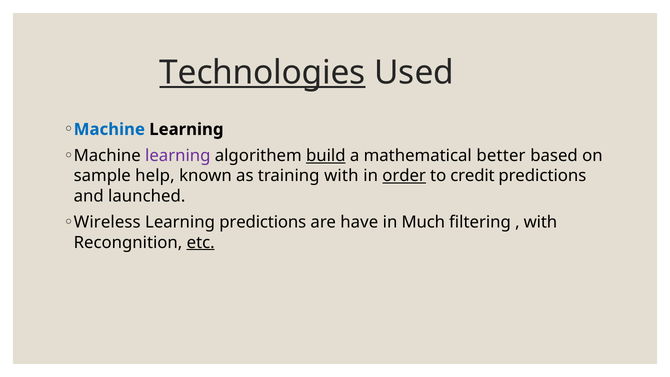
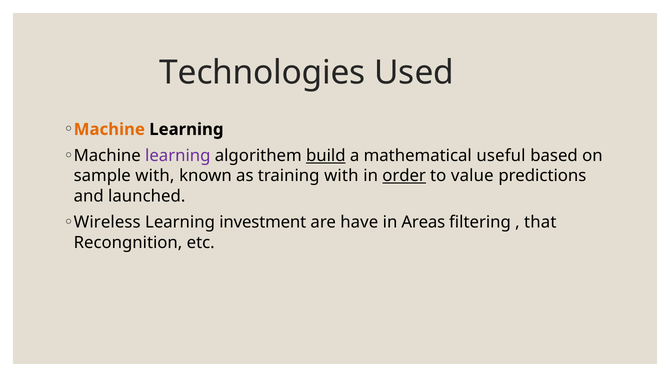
Technologies underline: present -> none
Machine at (109, 129) colour: blue -> orange
better: better -> useful
sample help: help -> with
credit: credit -> value
Learning predictions: predictions -> investment
Much: Much -> Areas
with at (540, 222): with -> that
etc underline: present -> none
